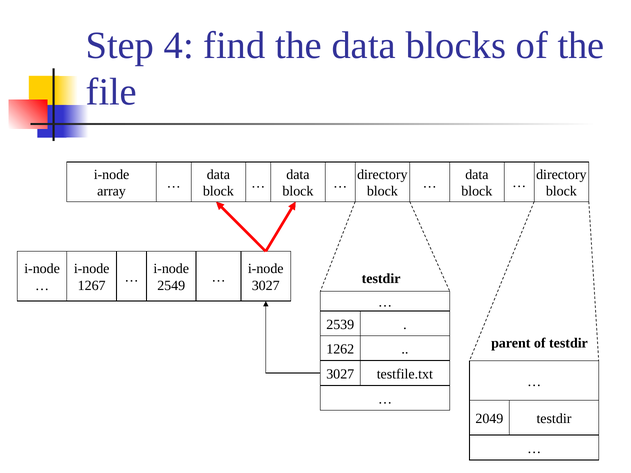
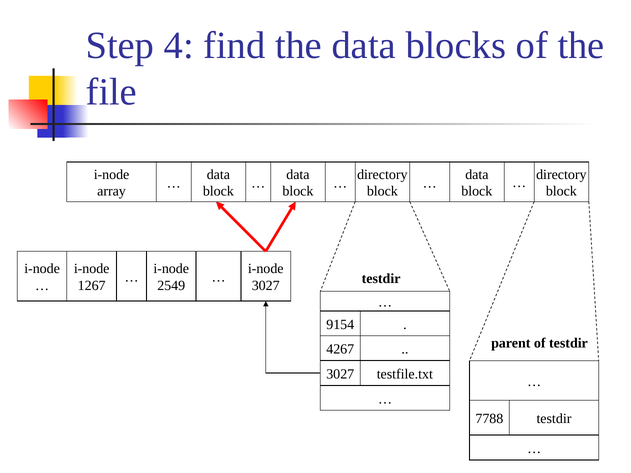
2539: 2539 -> 9154
1262: 1262 -> 4267
2049: 2049 -> 7788
